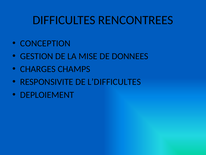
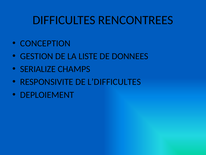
MISE: MISE -> LISTE
CHARGES: CHARGES -> SERIALIZE
